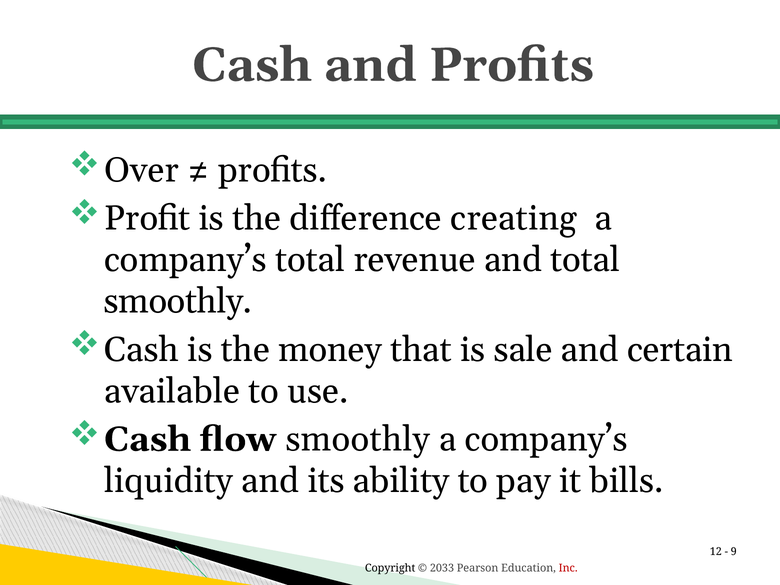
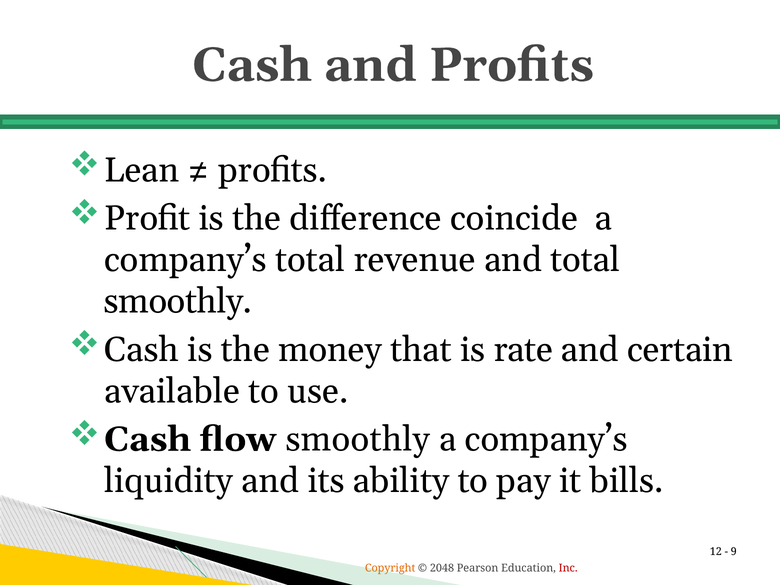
Over: Over -> Lean
creating: creating -> coincide
sale: sale -> rate
Copyright colour: black -> orange
2033: 2033 -> 2048
